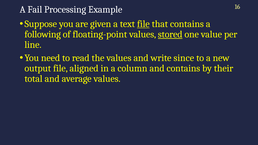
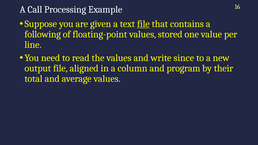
Fail: Fail -> Call
stored underline: present -> none
and contains: contains -> program
